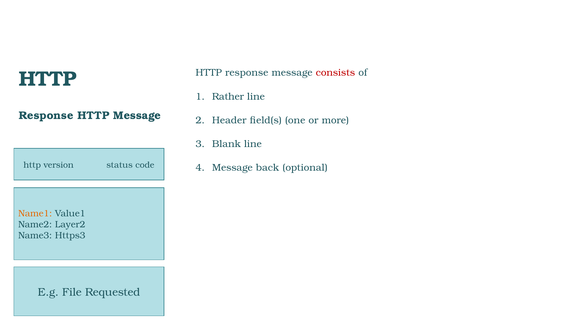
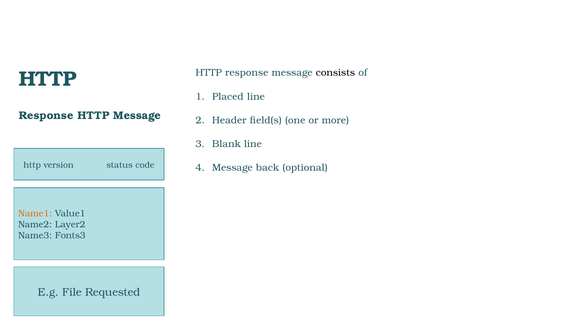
consists colour: red -> black
Rather: Rather -> Placed
Https3: Https3 -> Fonts3
